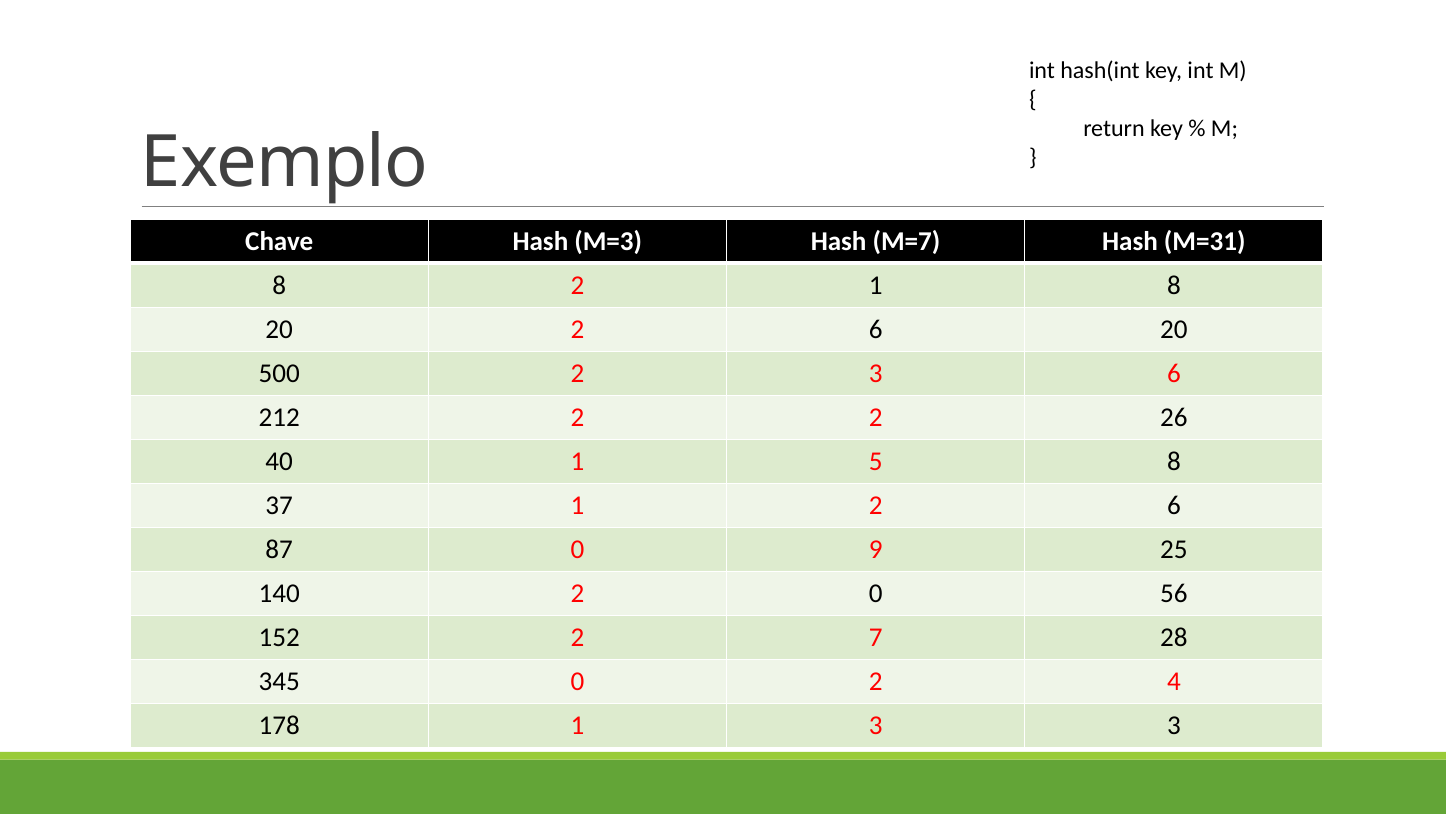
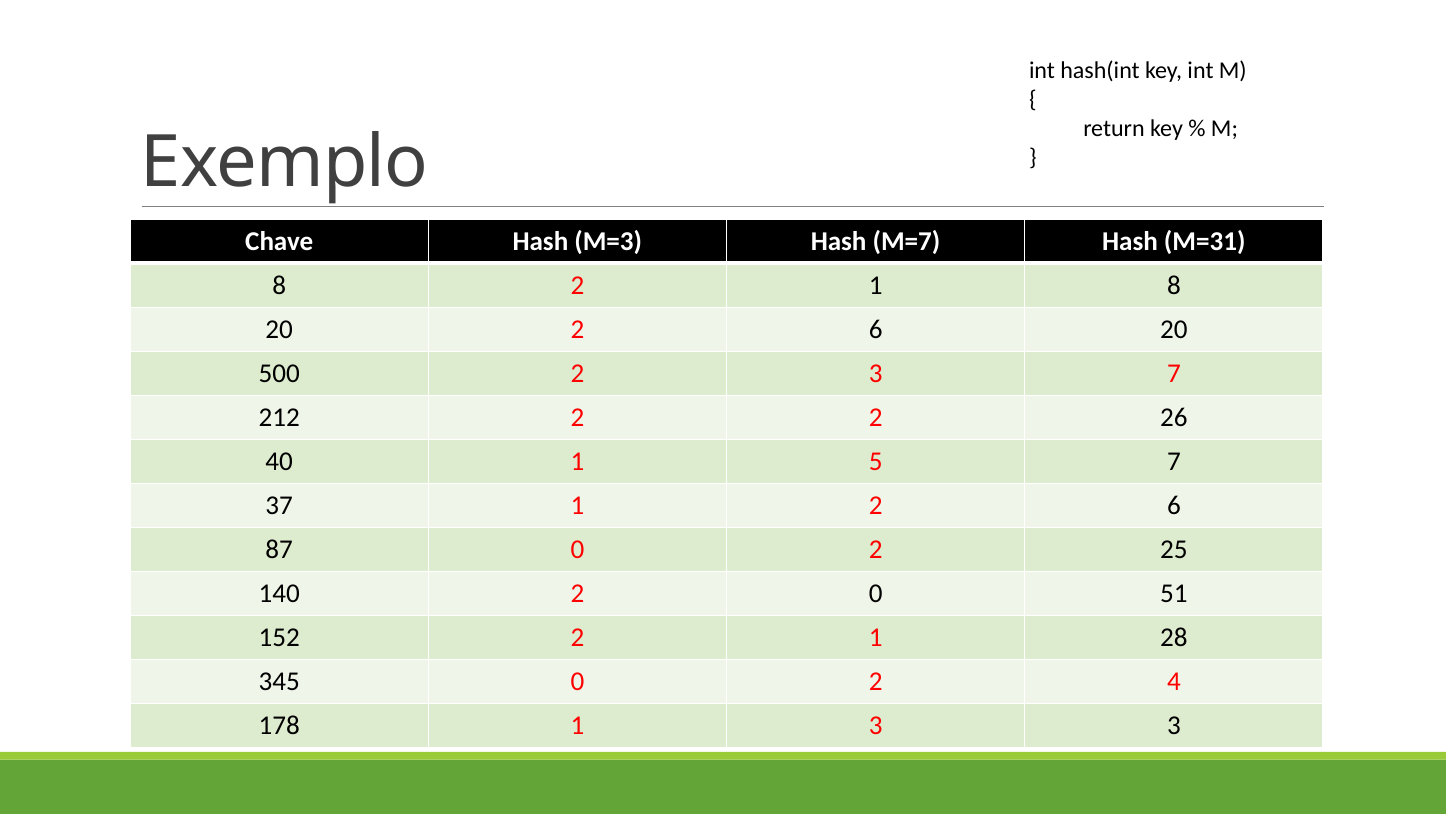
3 6: 6 -> 7
5 8: 8 -> 7
87 0 9: 9 -> 2
56: 56 -> 51
152 2 7: 7 -> 1
